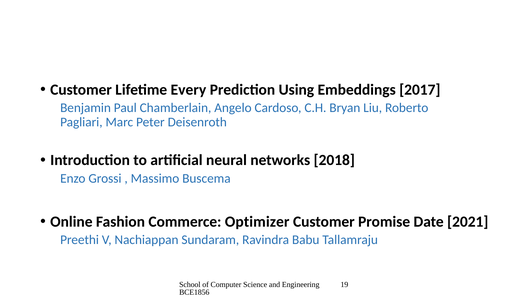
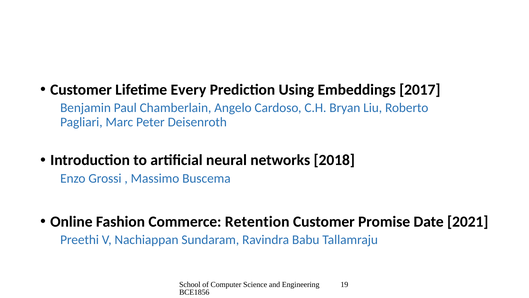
Optimizer: Optimizer -> Retention
